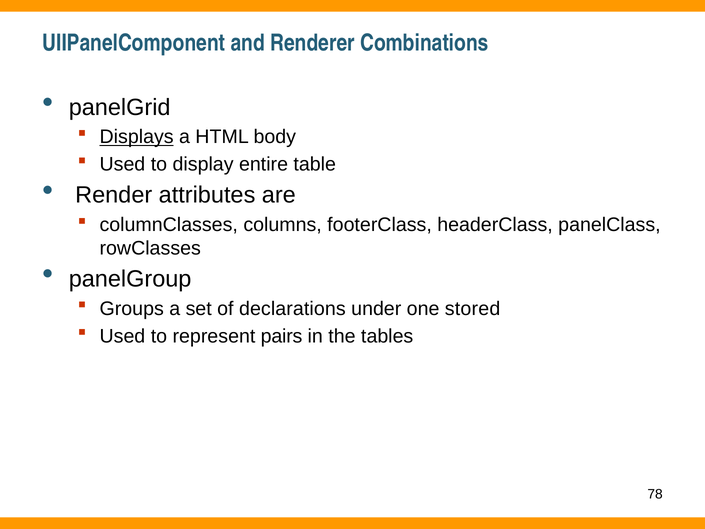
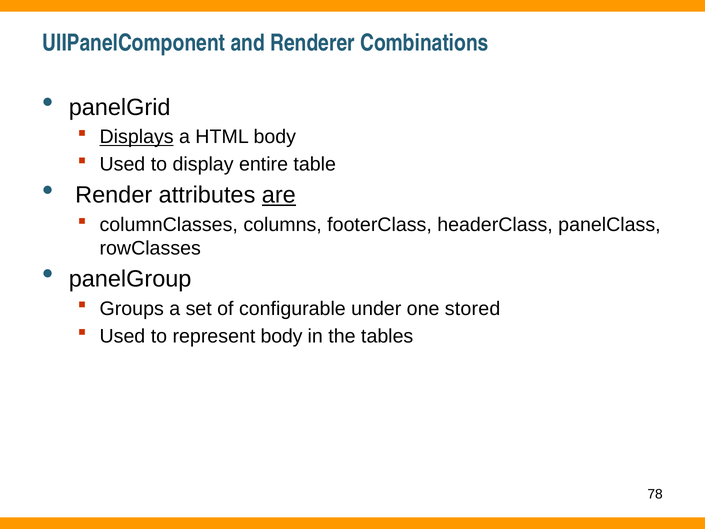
are underline: none -> present
declarations: declarations -> configurable
represent pairs: pairs -> body
